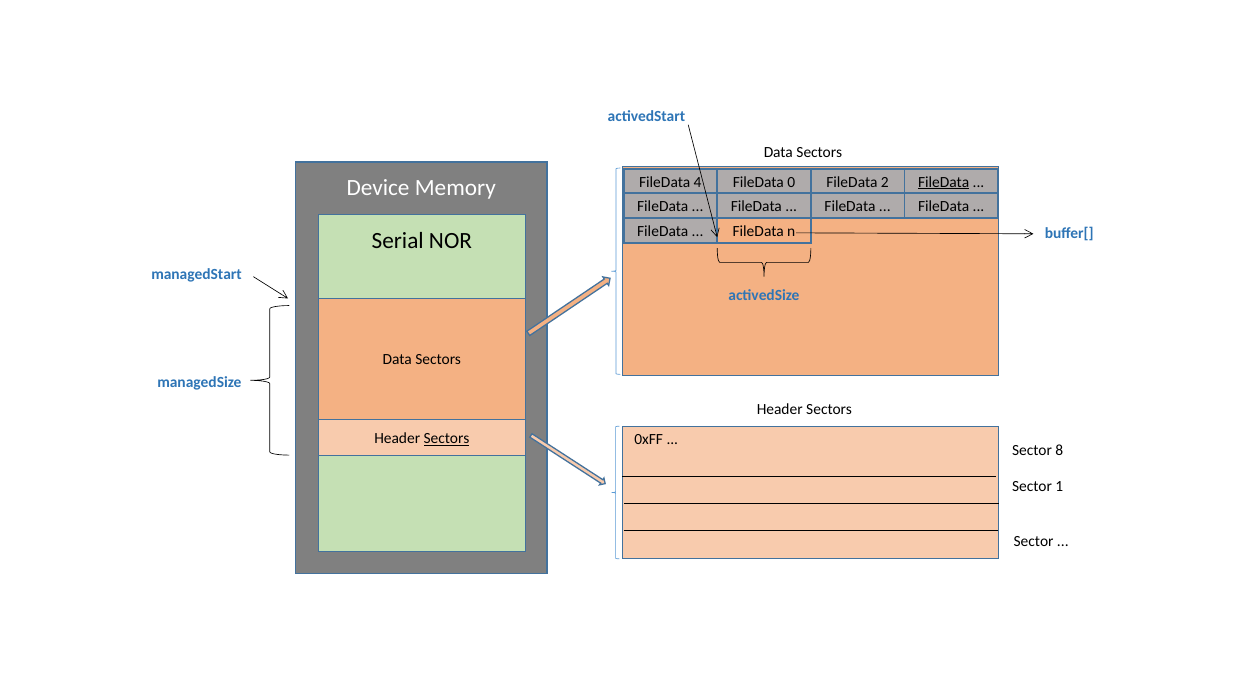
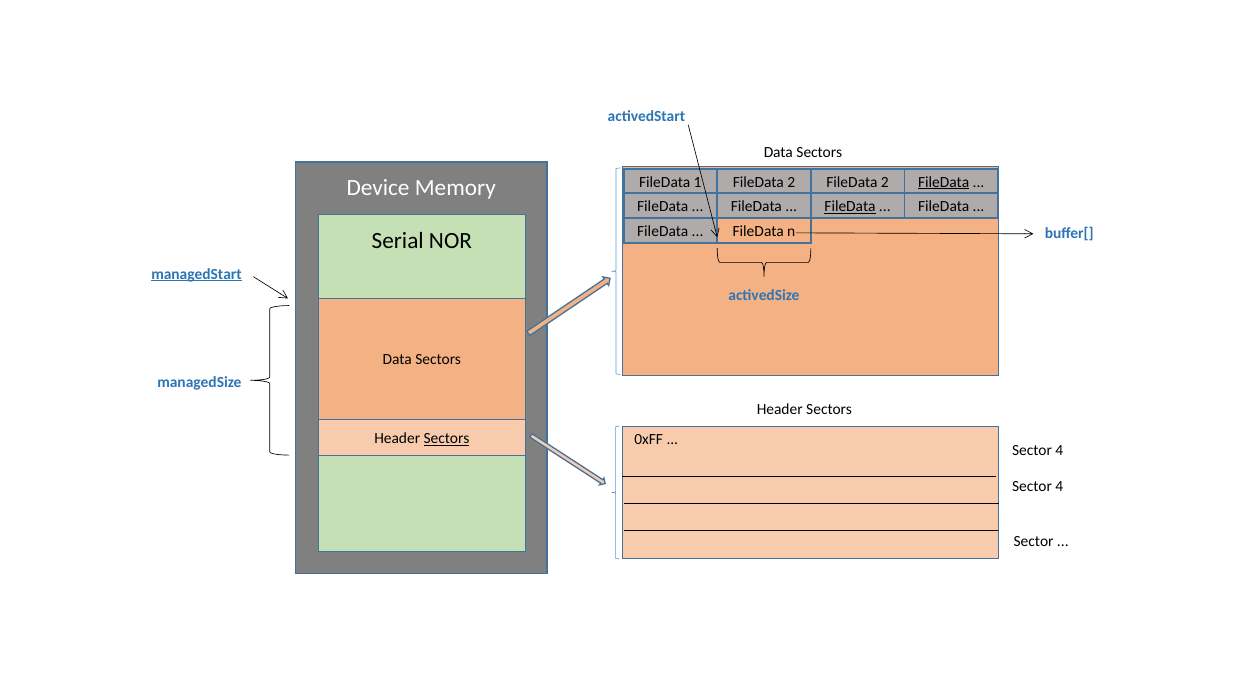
4: 4 -> 1
0 at (791, 182): 0 -> 2
FileData at (850, 207) underline: none -> present
managedStart underline: none -> present
8 at (1059, 451): 8 -> 4
1 at (1059, 487): 1 -> 4
